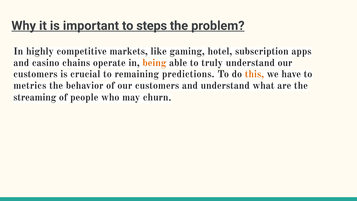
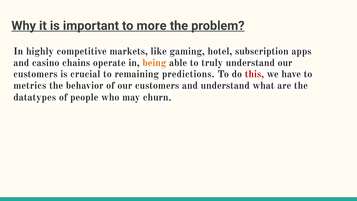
steps: steps -> more
this colour: orange -> red
streaming: streaming -> datatypes
